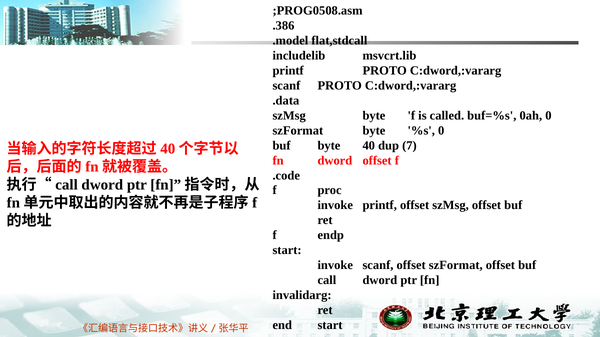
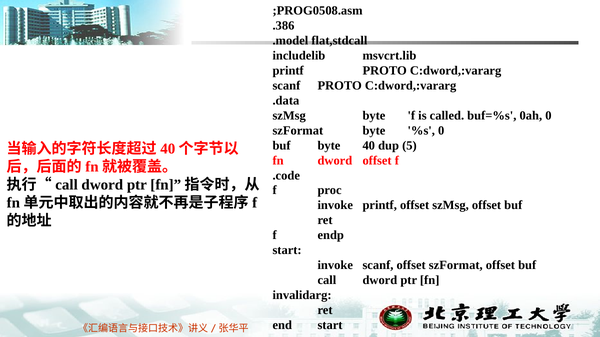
7: 7 -> 5
